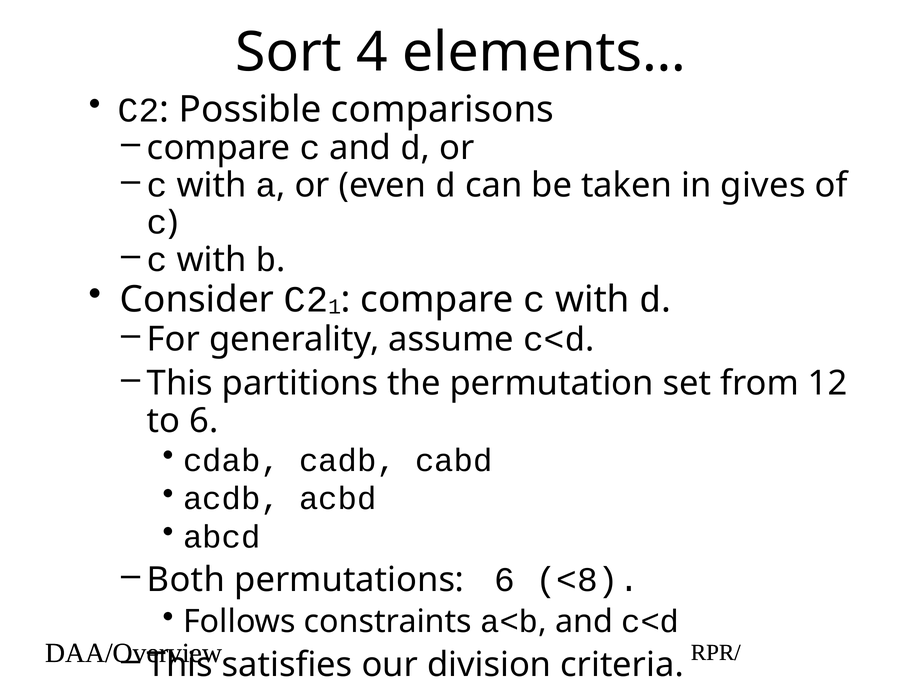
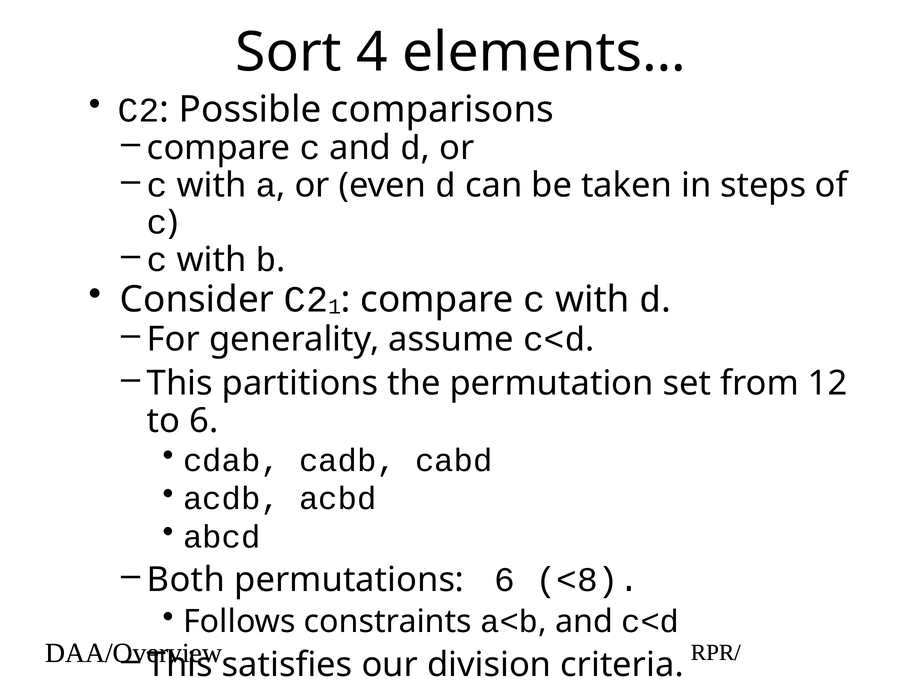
gives: gives -> steps
